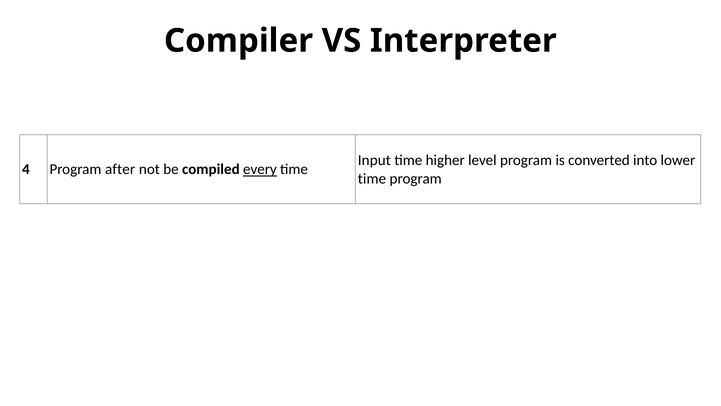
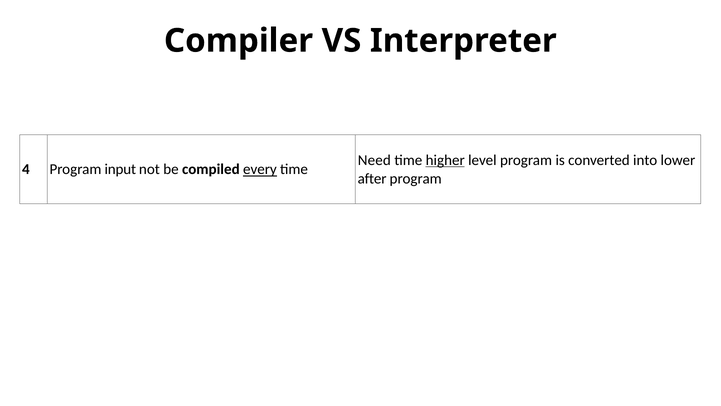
Input: Input -> Need
higher underline: none -> present
after: after -> input
time at (372, 178): time -> after
